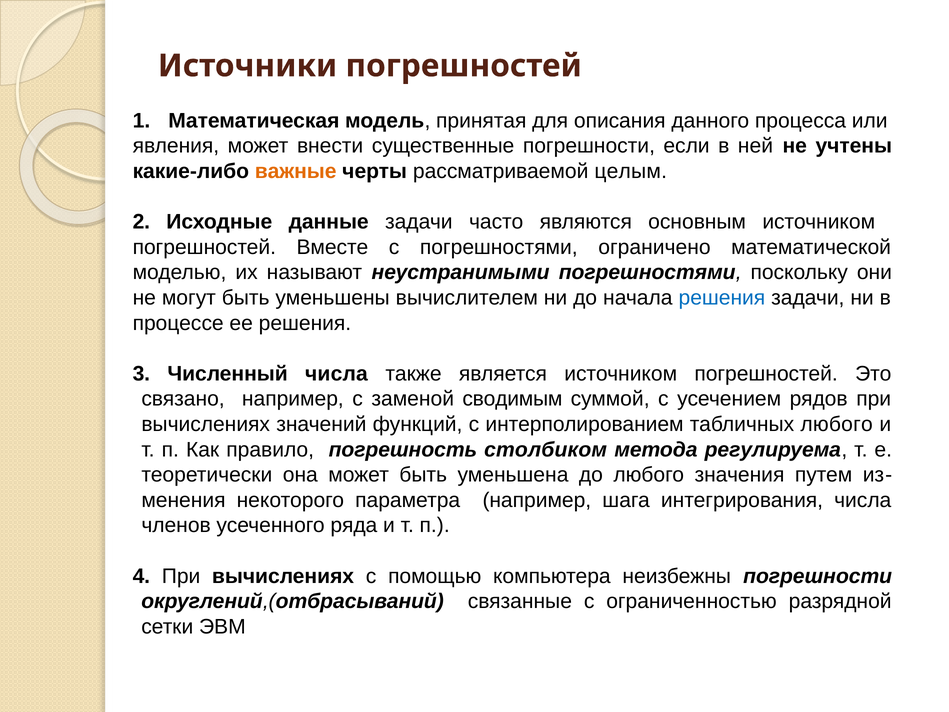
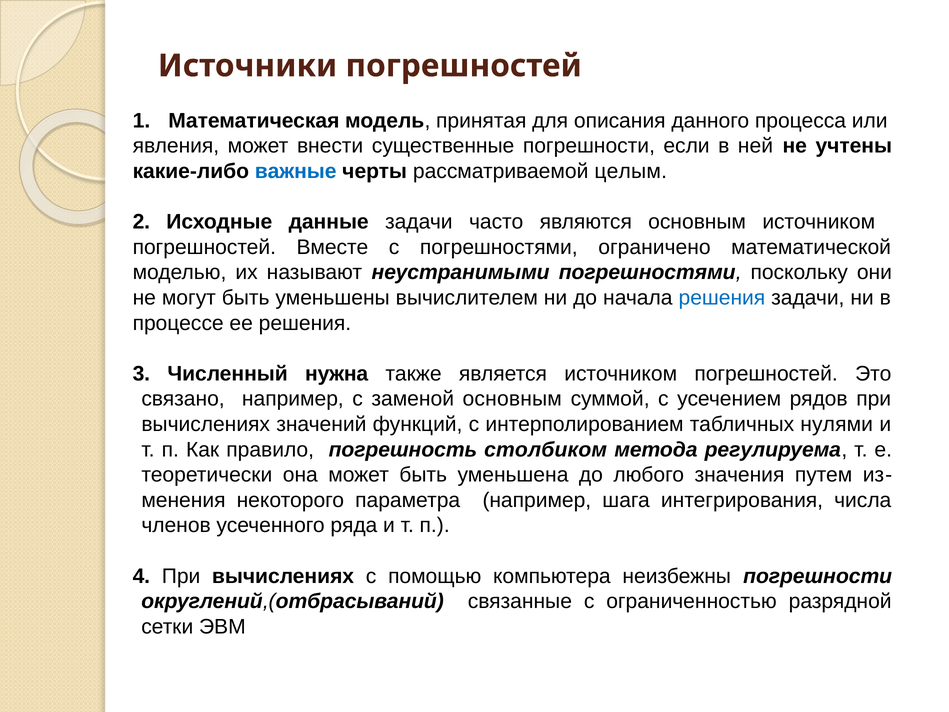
важные colour: orange -> blue
Численный числа: числа -> нужна
заменой сводимым: сводимым -> основным
табличных любого: любого -> нулями
